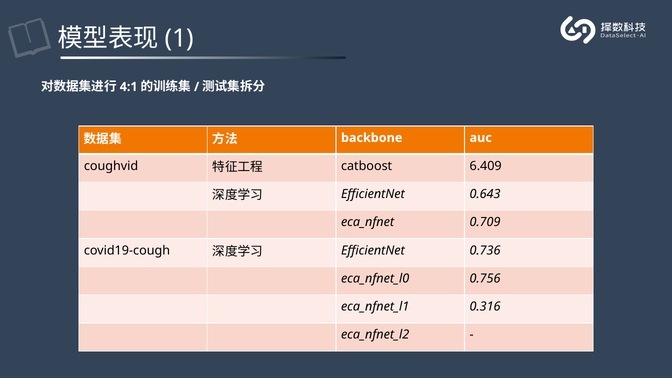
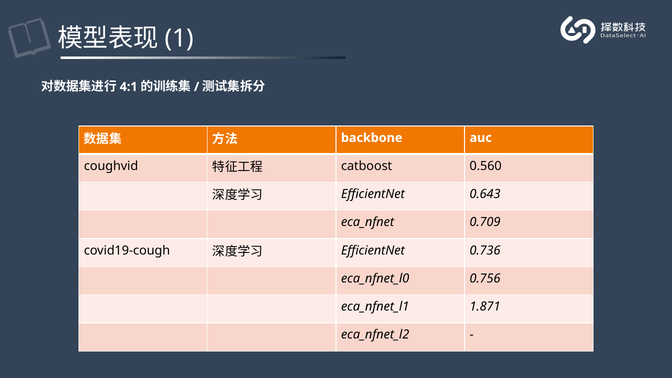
6.409: 6.409 -> 0.560
0.316: 0.316 -> 1.871
